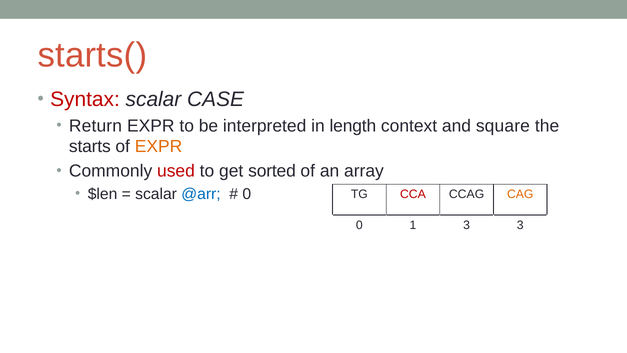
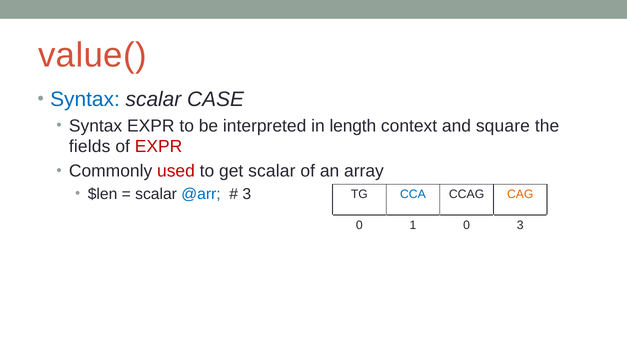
starts(: starts( -> value(
Syntax at (85, 99) colour: red -> blue
Return at (95, 126): Return -> Syntax
starts: starts -> fields
EXPR at (159, 147) colour: orange -> red
get sorted: sorted -> scalar
0 at (247, 194): 0 -> 3
CCA colour: red -> blue
1 3: 3 -> 0
